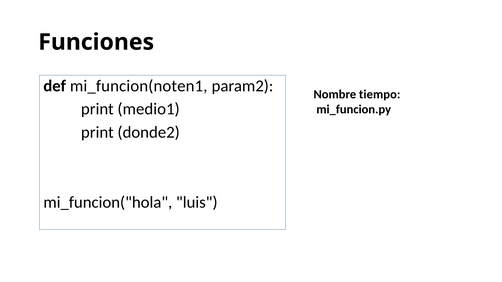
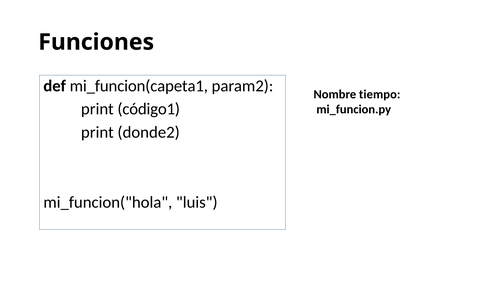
mi_funcion(noten1: mi_funcion(noten1 -> mi_funcion(capeta1
medio1: medio1 -> código1
